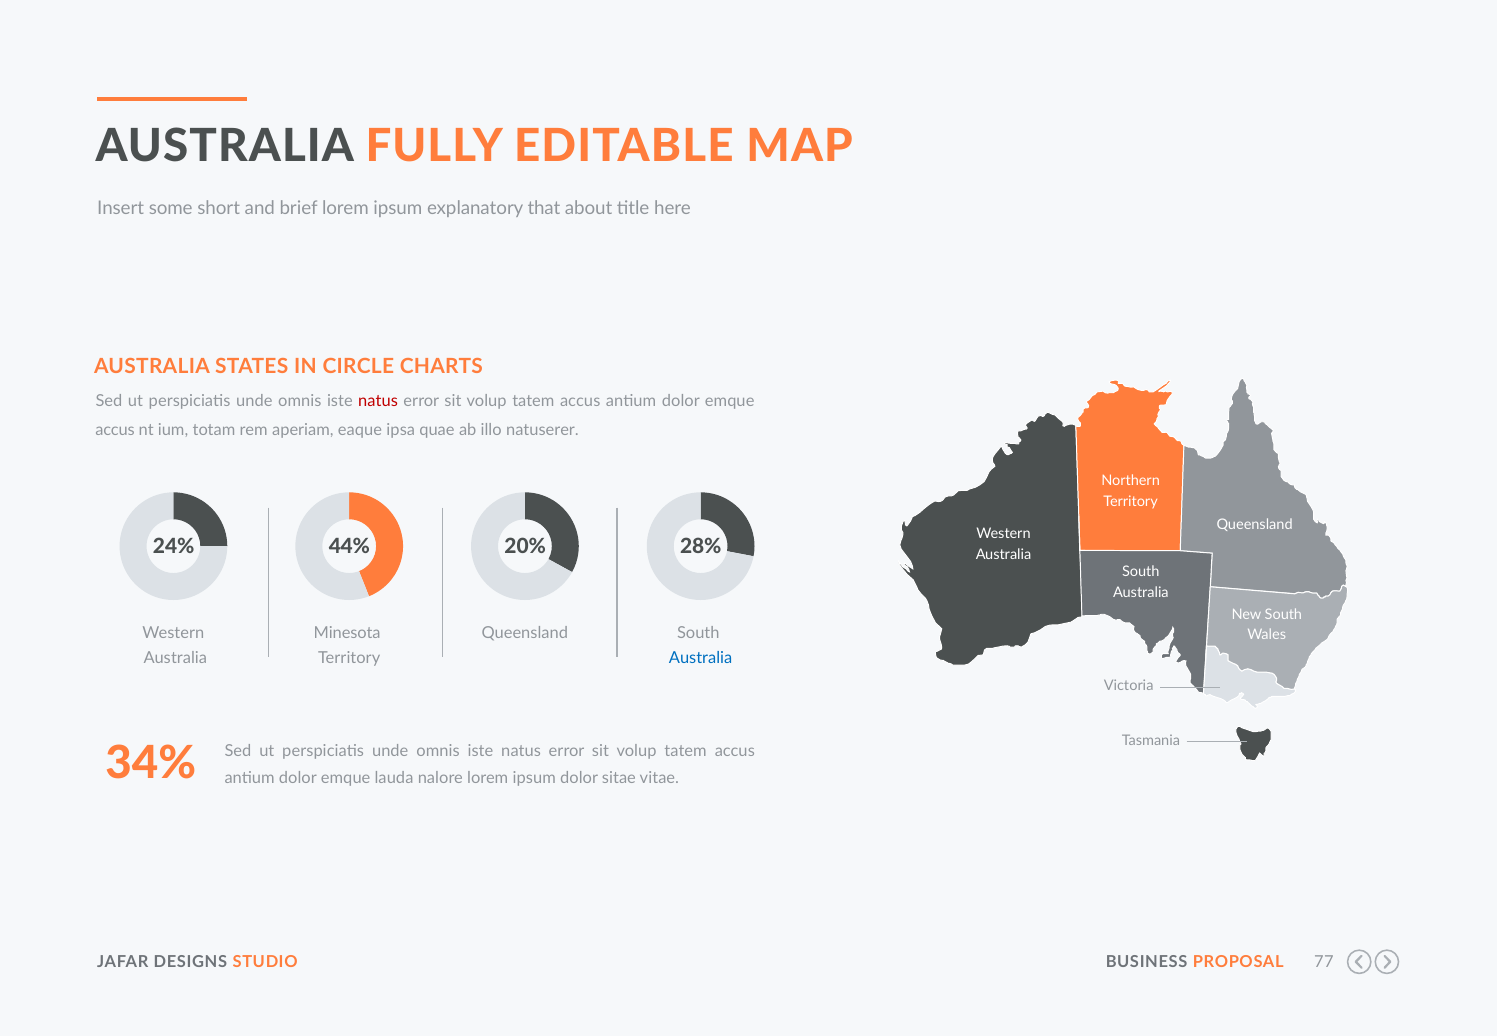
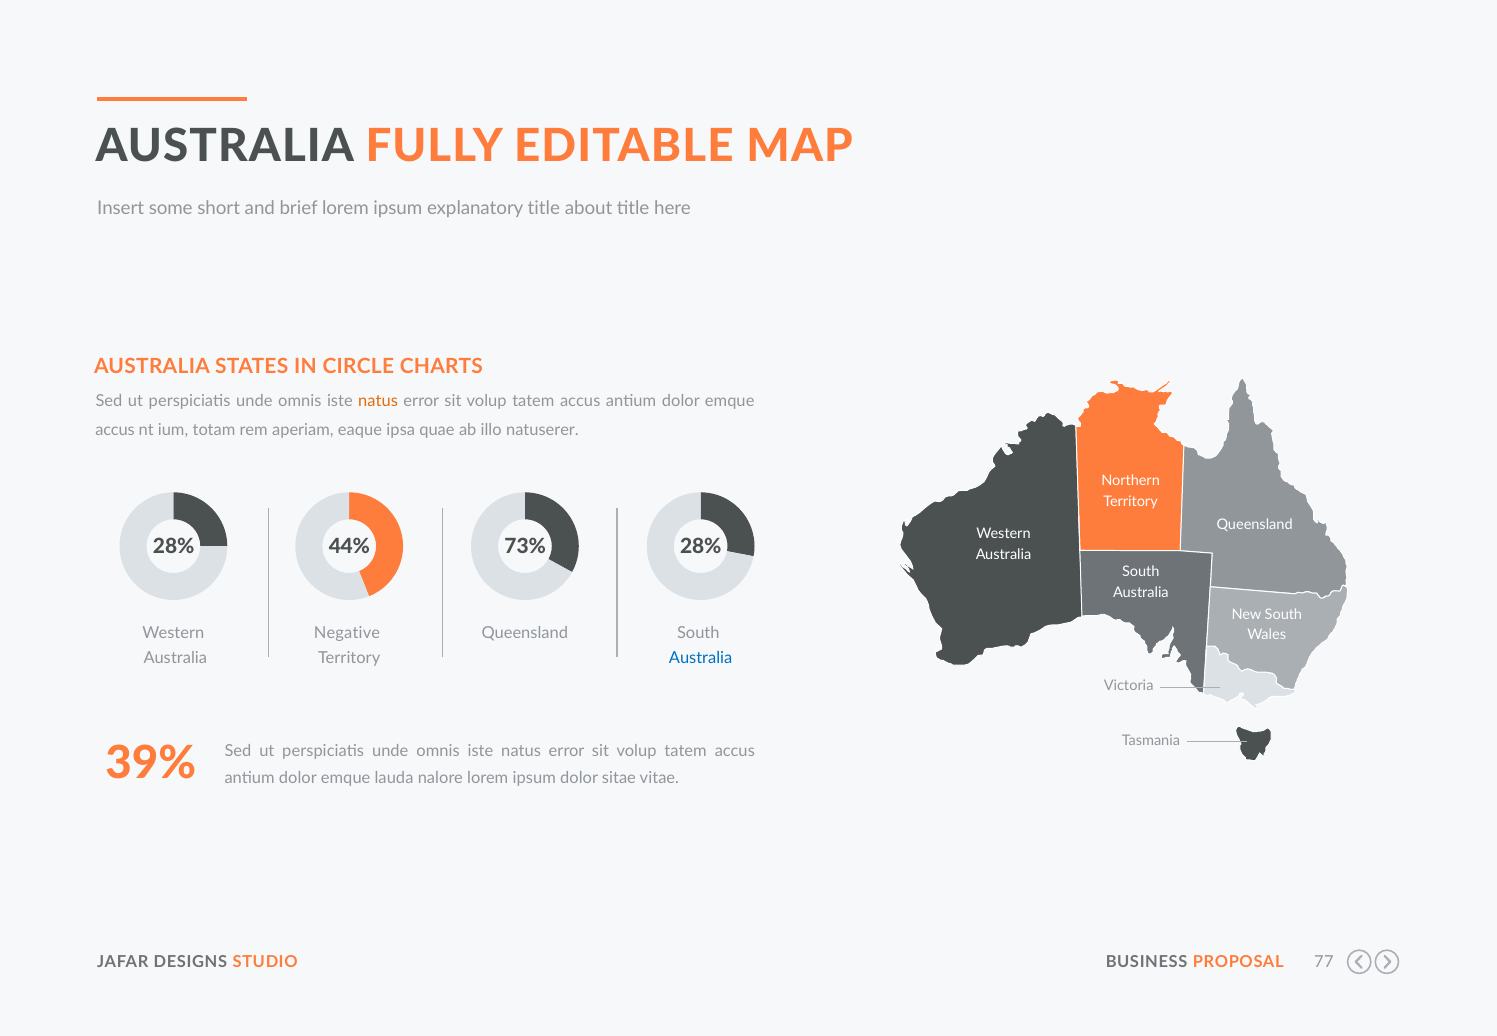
explanatory that: that -> title
natus at (378, 401) colour: red -> orange
24% at (174, 547): 24% -> 28%
20%: 20% -> 73%
Minesota: Minesota -> Negative
34%: 34% -> 39%
